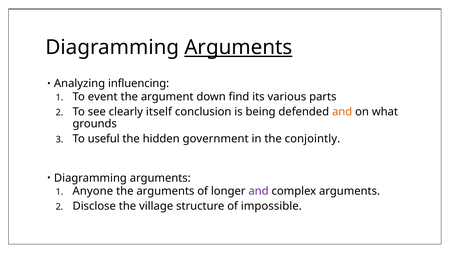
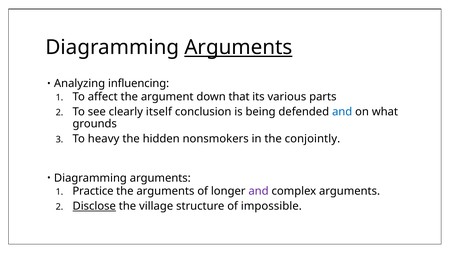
event: event -> affect
find: find -> that
and at (342, 112) colour: orange -> blue
useful: useful -> heavy
government: government -> nonsmokers
Anyone: Anyone -> Practice
Disclose underline: none -> present
